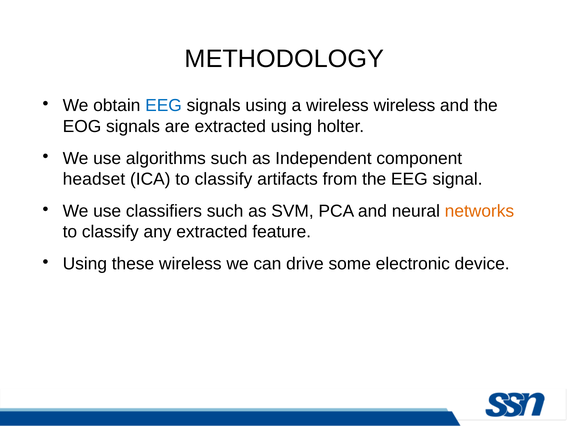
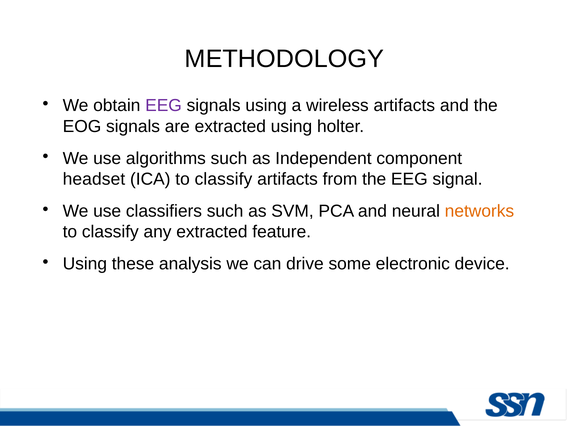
EEG at (164, 106) colour: blue -> purple
wireless wireless: wireless -> artifacts
these wireless: wireless -> analysis
